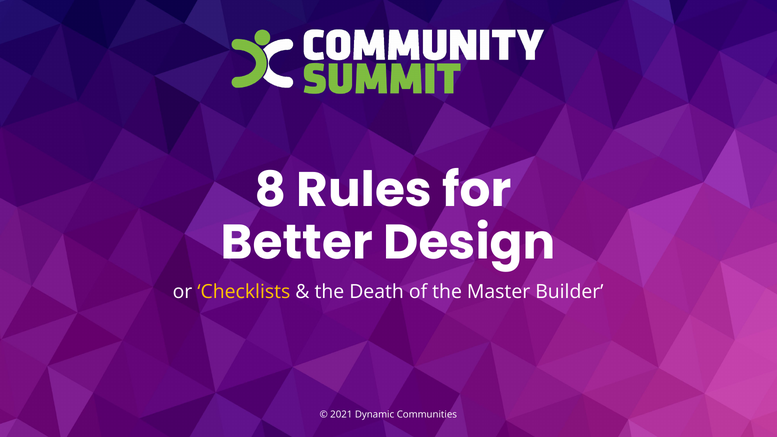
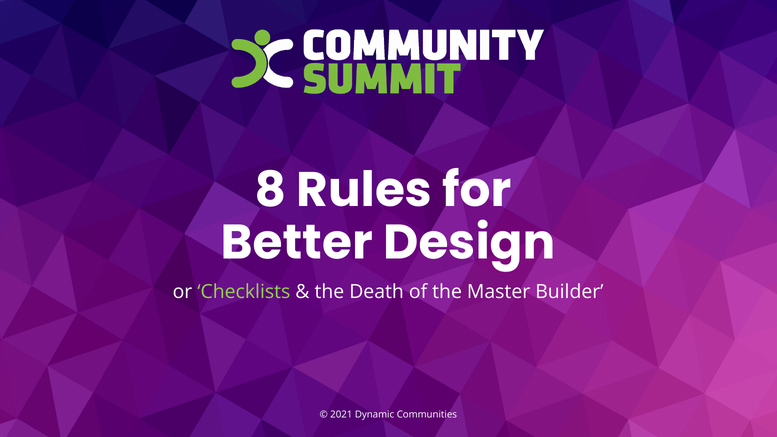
Checklists colour: yellow -> light green
